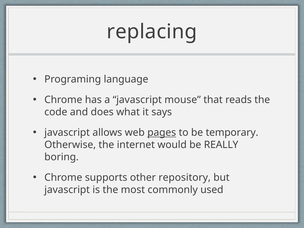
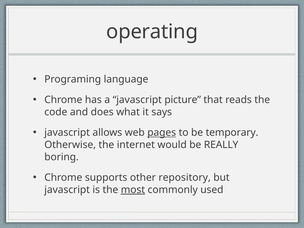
replacing: replacing -> operating
mouse: mouse -> picture
most underline: none -> present
